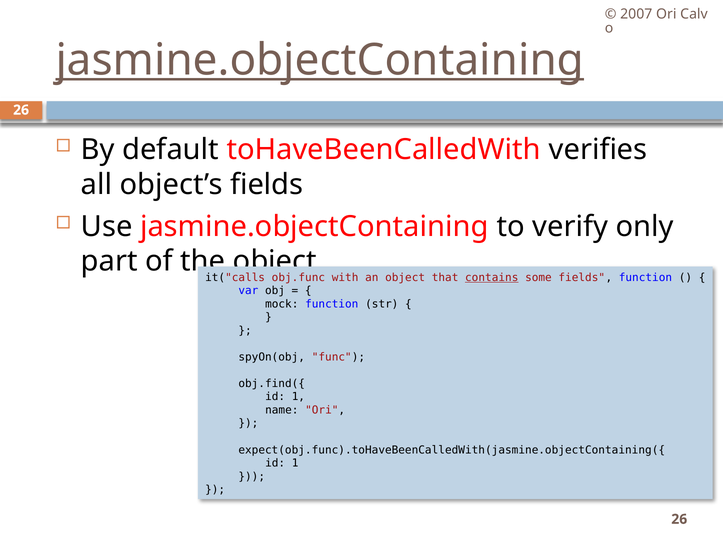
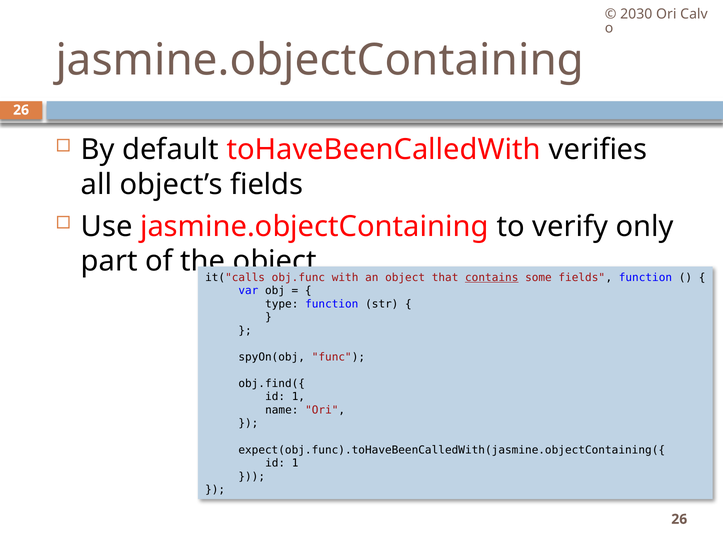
2007: 2007 -> 2030
jasmine.objectContaining at (320, 60) underline: present -> none
mock: mock -> type
